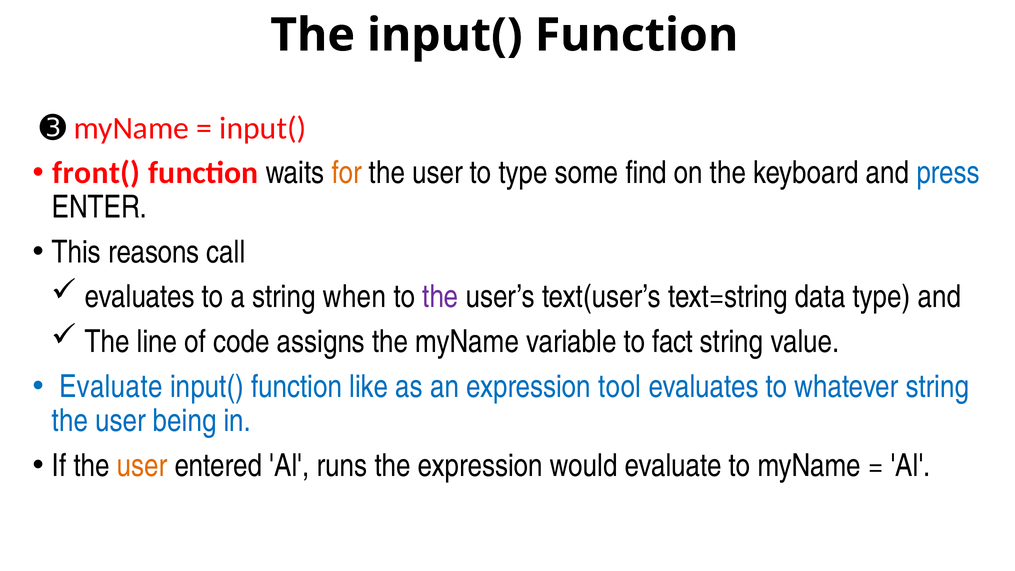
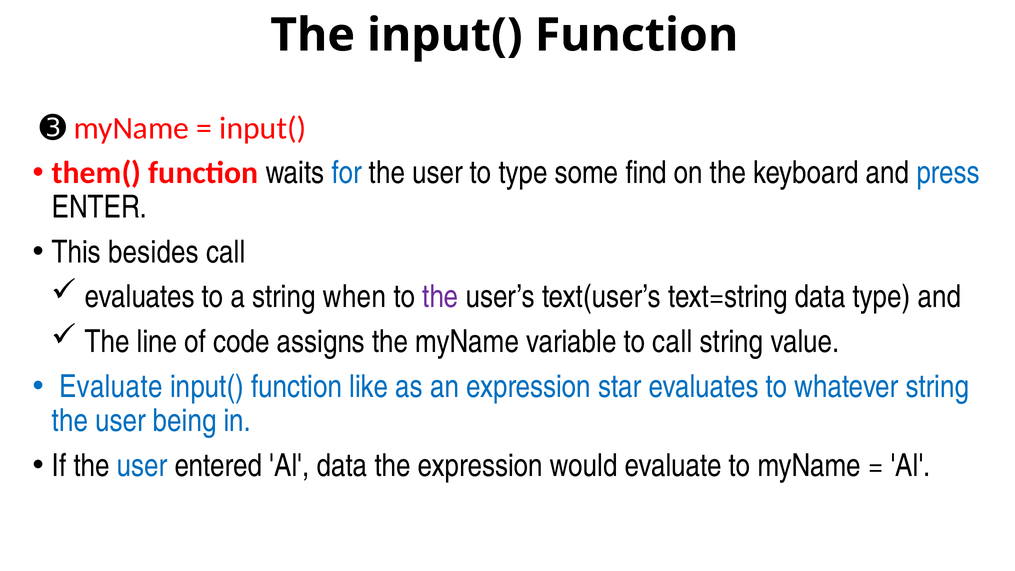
front(: front( -> them(
for colour: orange -> blue
reasons: reasons -> besides
to fact: fact -> call
tool: tool -> star
user at (142, 466) colour: orange -> blue
Al runs: runs -> data
